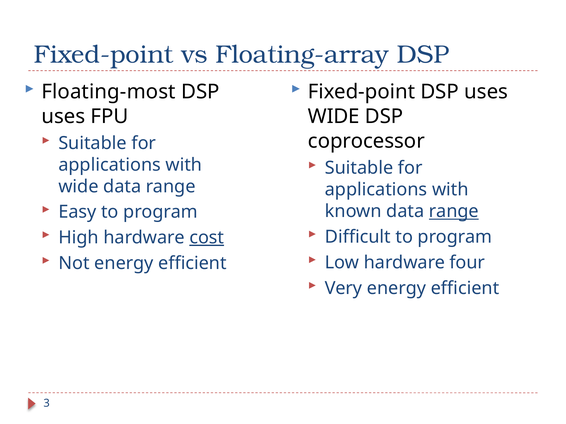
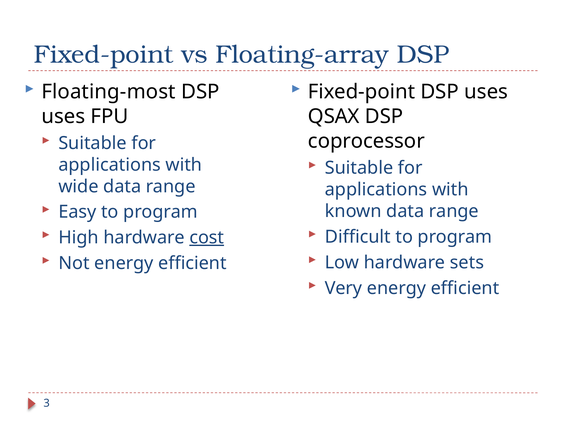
WIDE at (334, 117): WIDE -> QSAX
range at (454, 212) underline: present -> none
four: four -> sets
